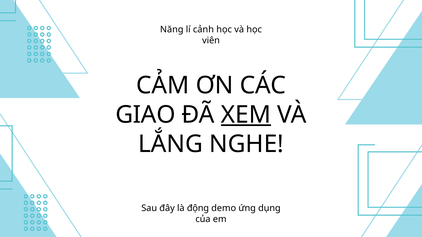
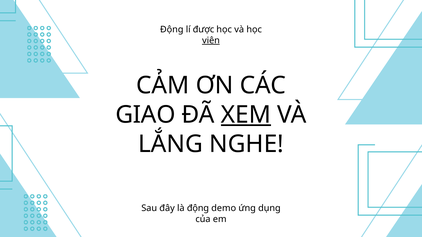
Năng at (172, 30): Năng -> Động
cảnh: cảnh -> được
viên underline: none -> present
